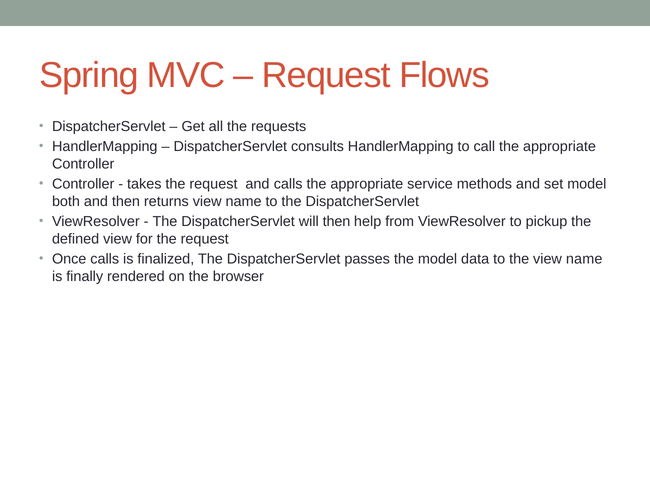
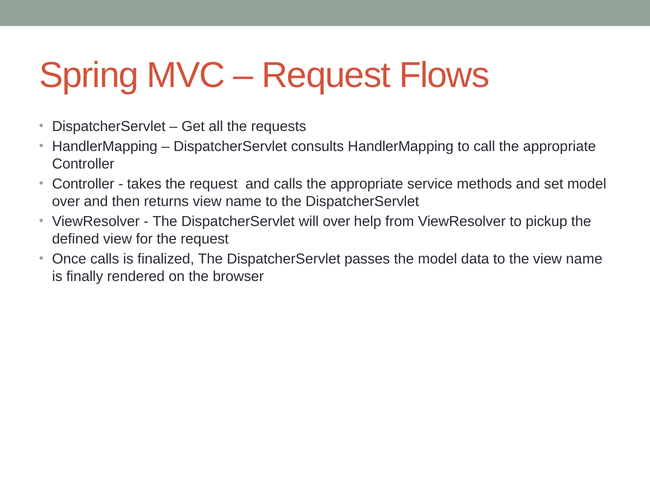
both at (66, 202): both -> over
will then: then -> over
